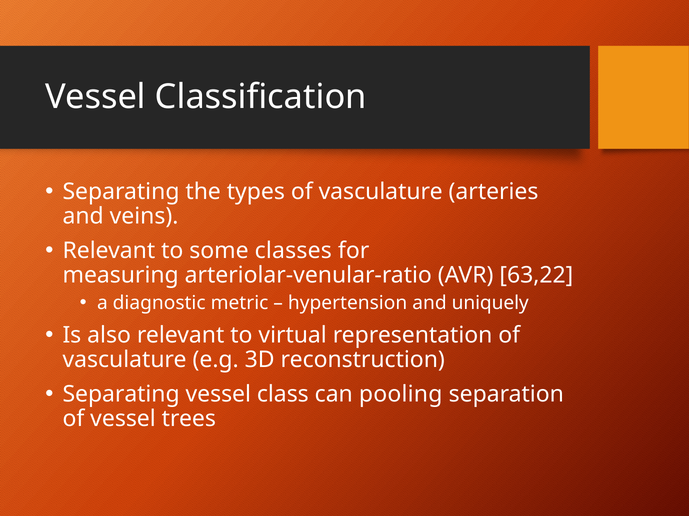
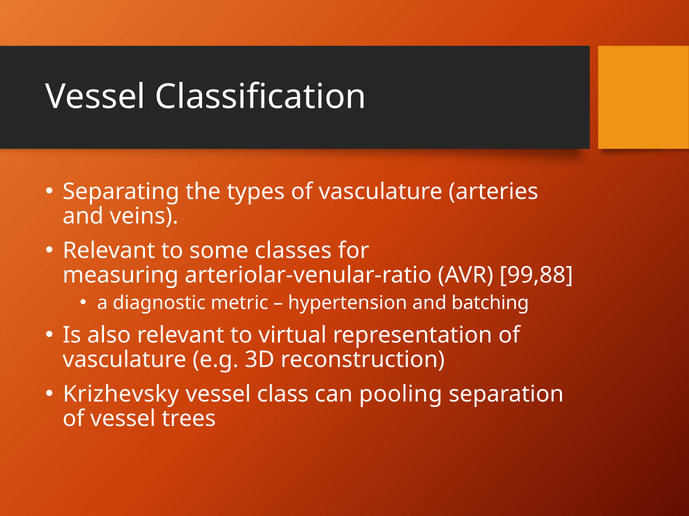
63,22: 63,22 -> 99,88
uniquely: uniquely -> batching
Separating at (121, 395): Separating -> Krizhevsky
